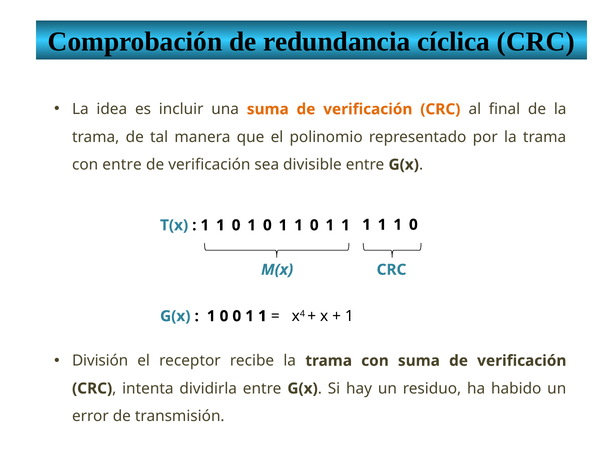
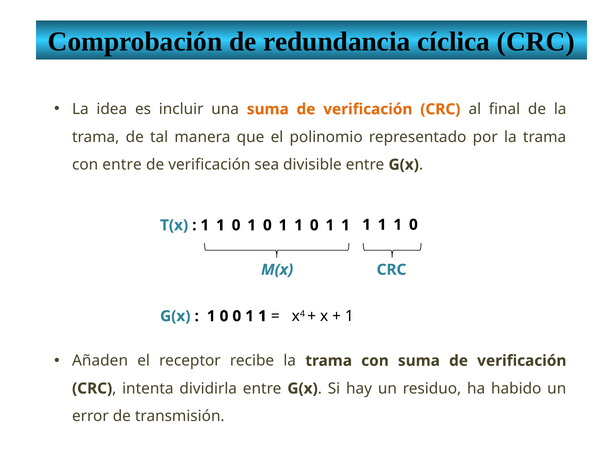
División: División -> Añaden
